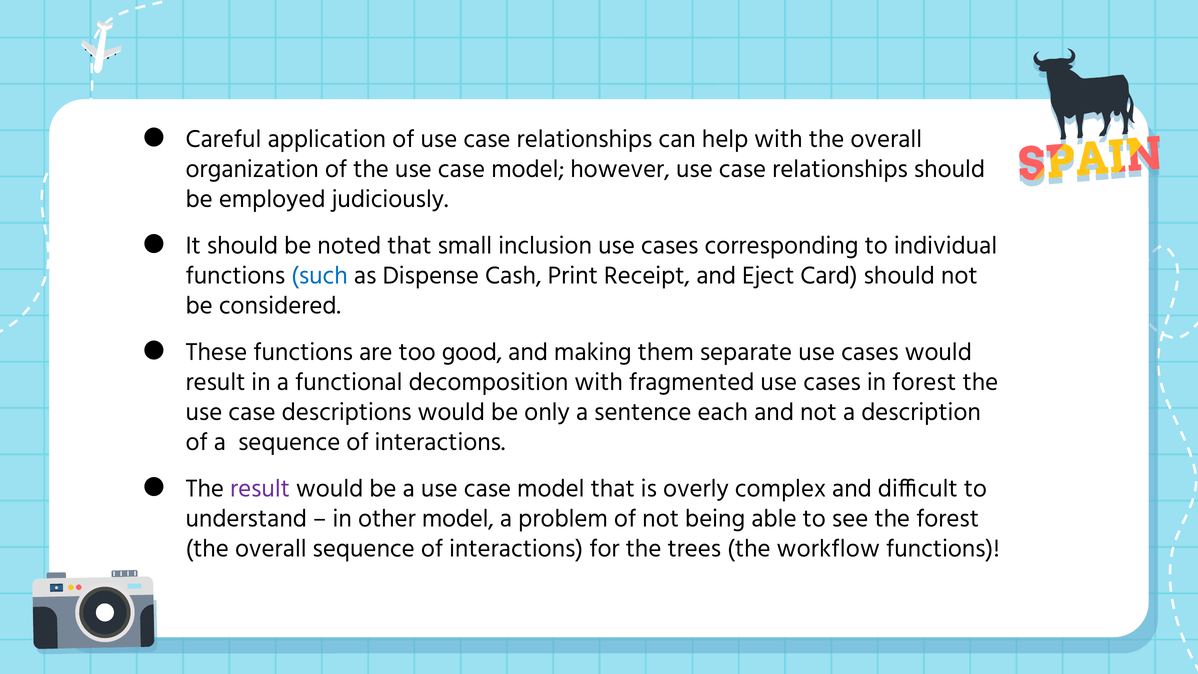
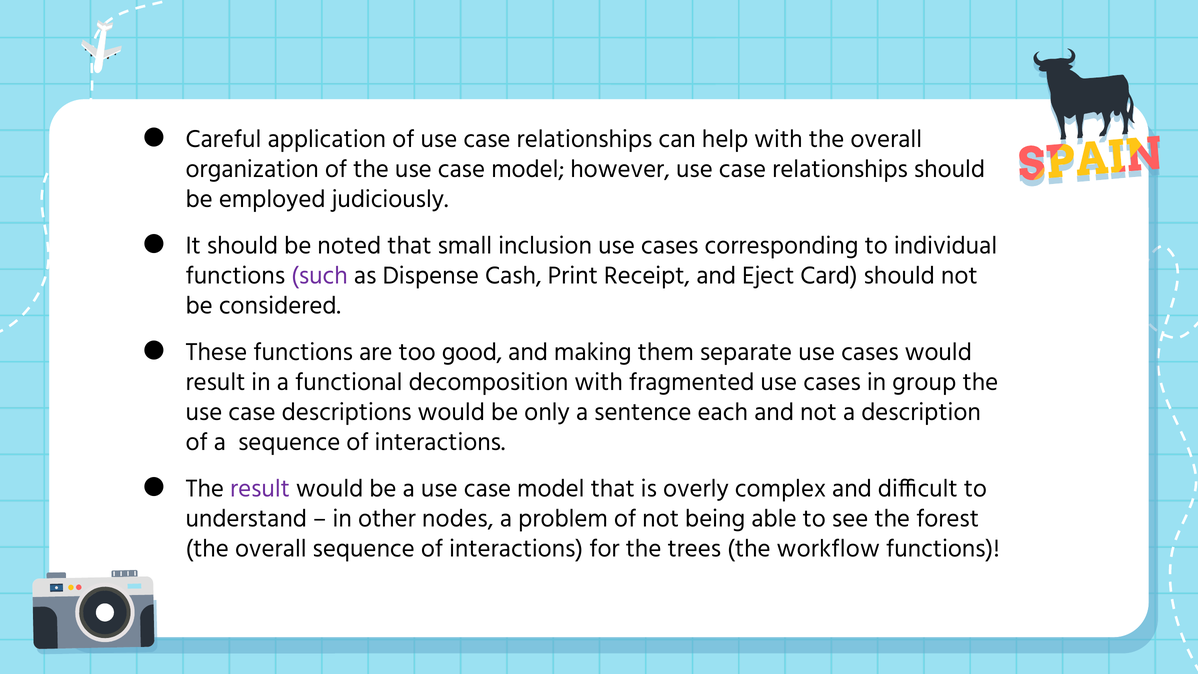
such colour: blue -> purple
in forest: forest -> group
other model: model -> nodes
